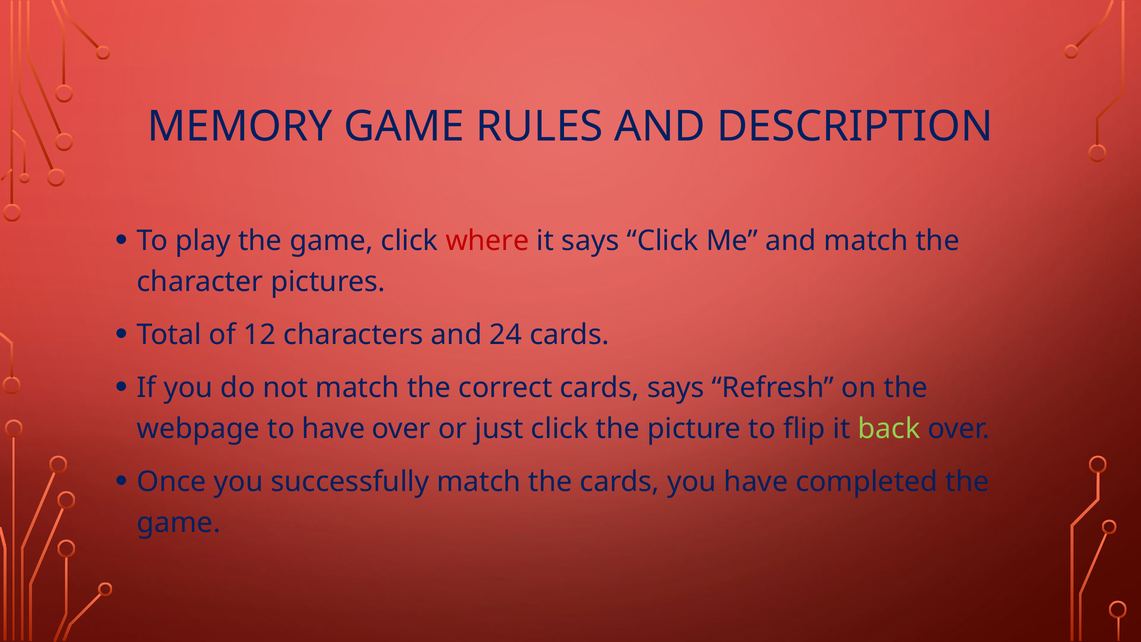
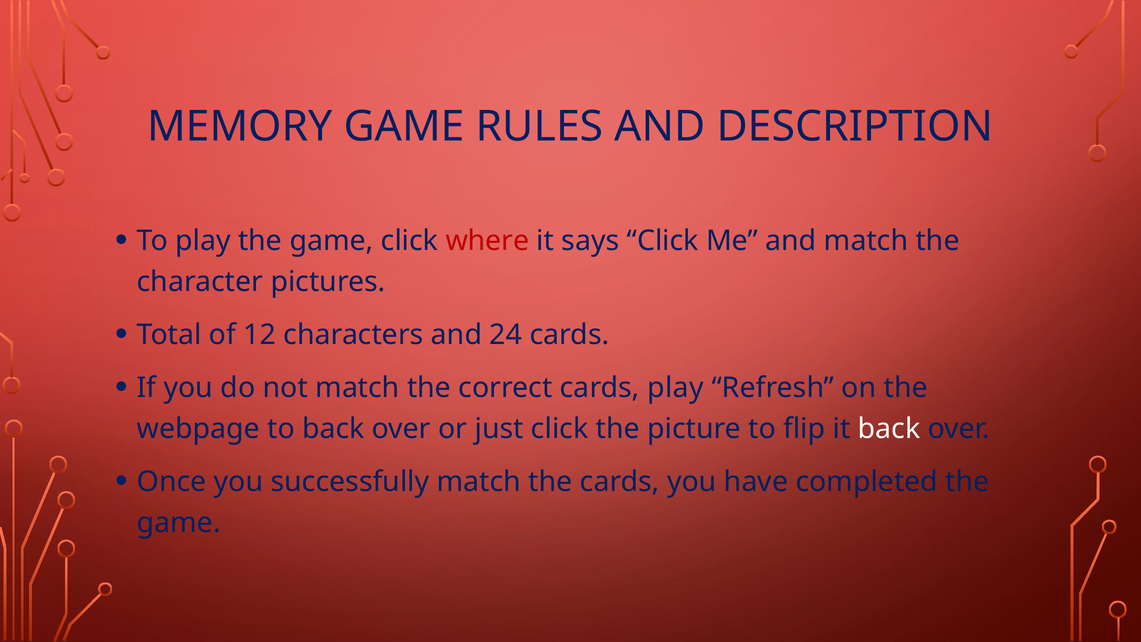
cards says: says -> play
to have: have -> back
back at (889, 429) colour: light green -> white
